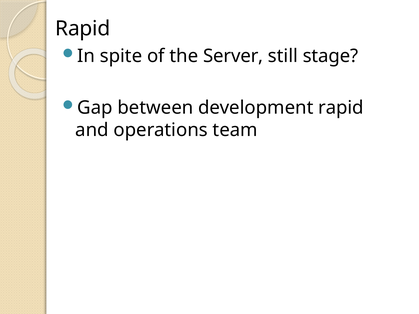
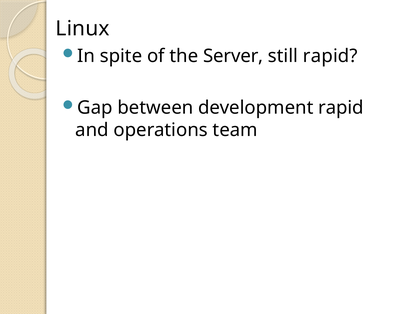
Rapid at (83, 29): Rapid -> Linux
still stage: stage -> rapid
